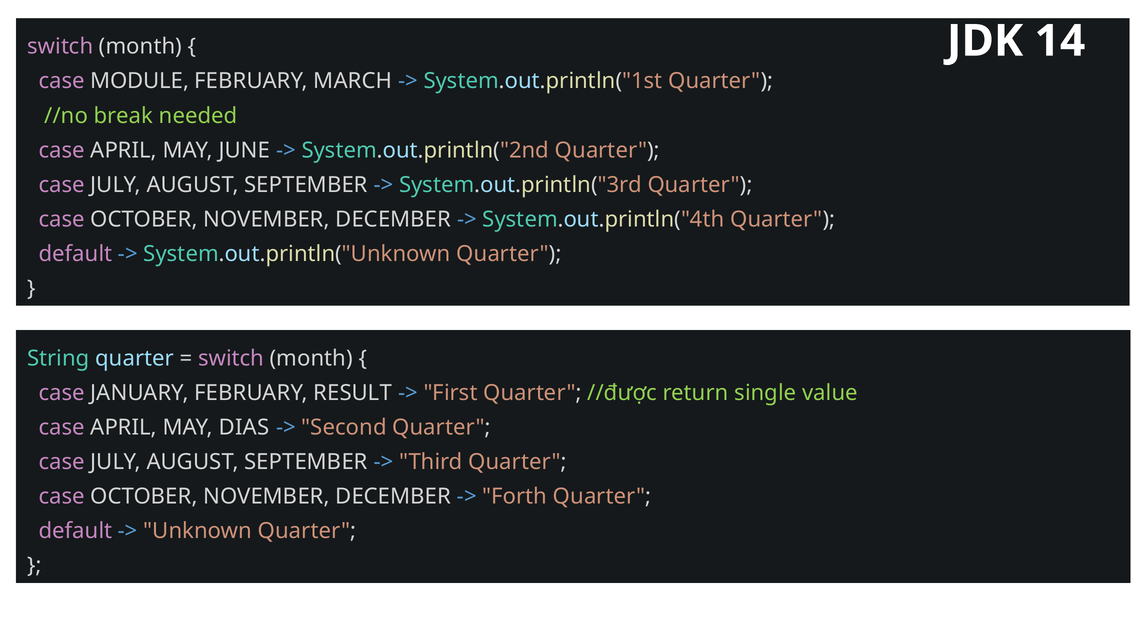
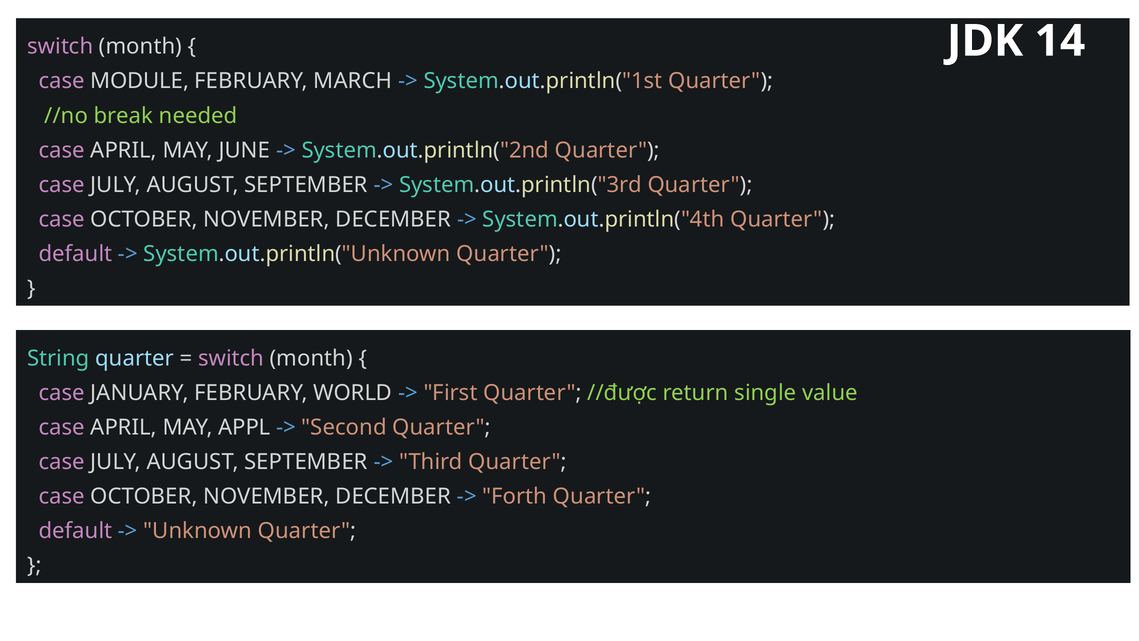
RESULT: RESULT -> WORLD
DIAS: DIAS -> APPL
